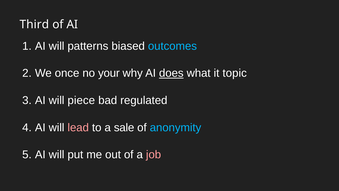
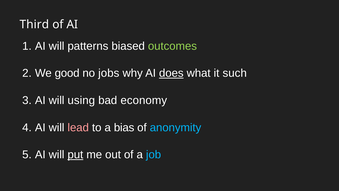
outcomes colour: light blue -> light green
once: once -> good
your: your -> jobs
topic: topic -> such
piece: piece -> using
regulated: regulated -> economy
sale: sale -> bias
put underline: none -> present
job colour: pink -> light blue
